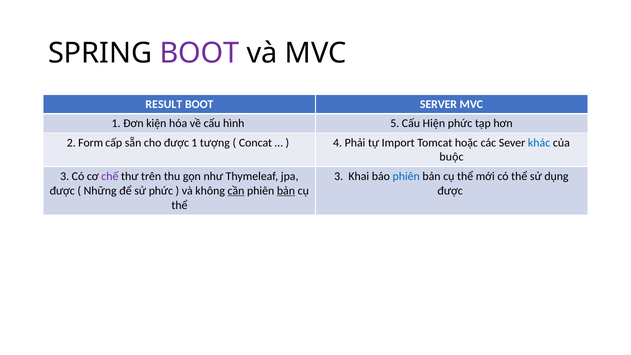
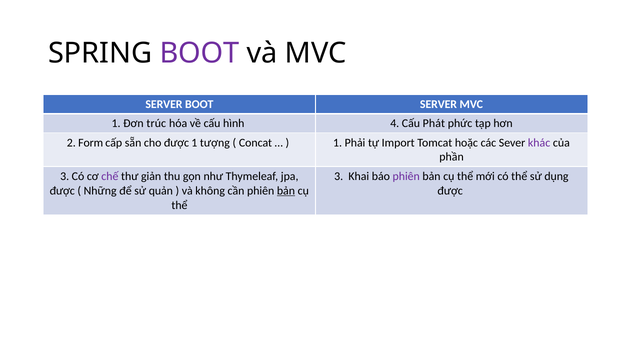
RESULT at (164, 104): RESULT -> SERVER
kiện: kiện -> trúc
5: 5 -> 4
Hiện: Hiện -> Phát
4 at (338, 143): 4 -> 1
khác colour: blue -> purple
buộc: buộc -> phần
trên: trên -> giản
phiên at (406, 176) colour: blue -> purple
sử phức: phức -> quản
cần underline: present -> none
